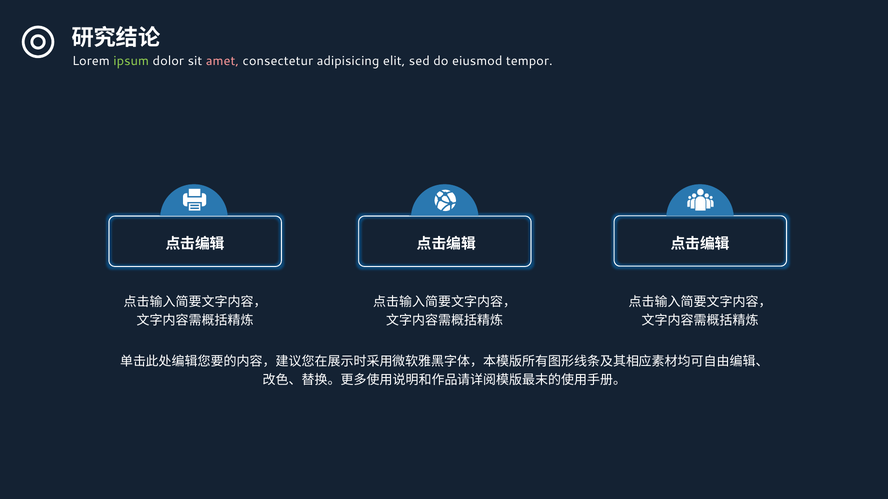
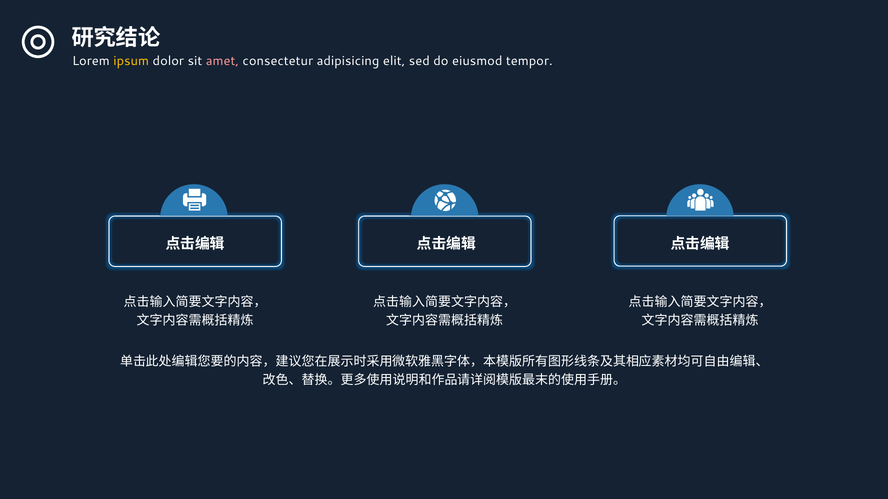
ipsum colour: light green -> yellow
